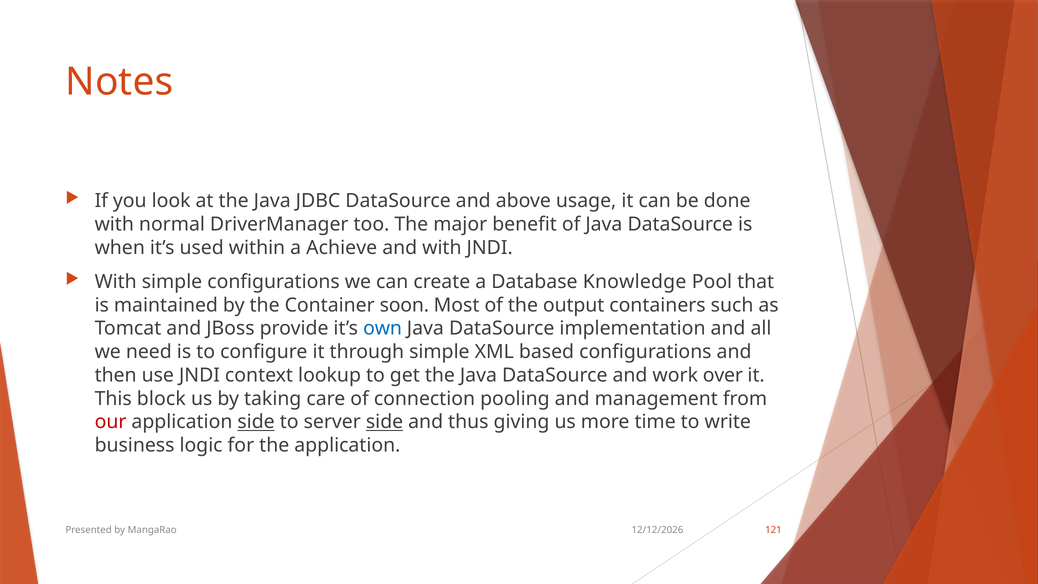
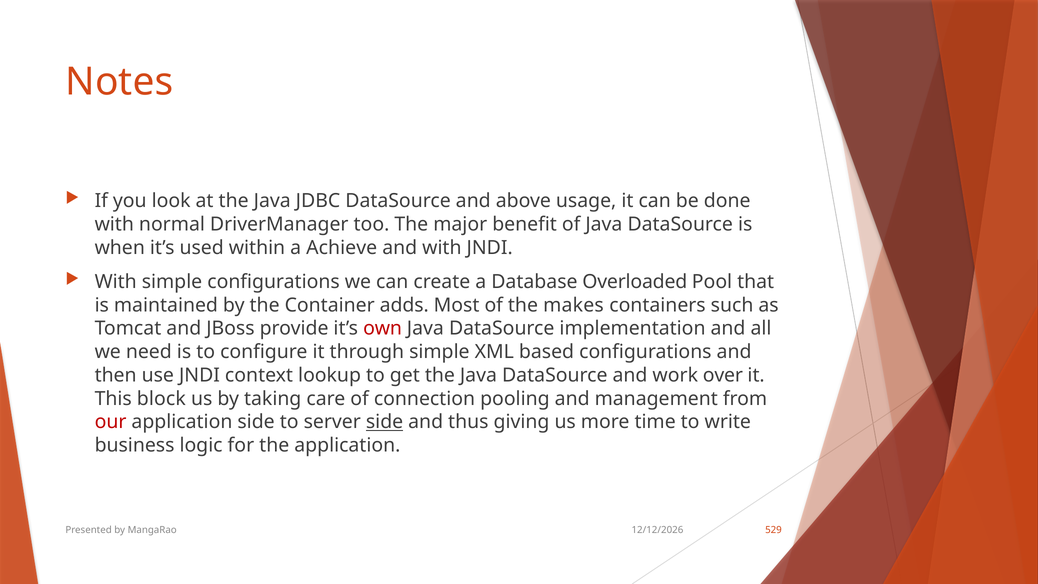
Knowledge: Knowledge -> Overloaded
soon: soon -> adds
output: output -> makes
own colour: blue -> red
side at (256, 422) underline: present -> none
121: 121 -> 529
